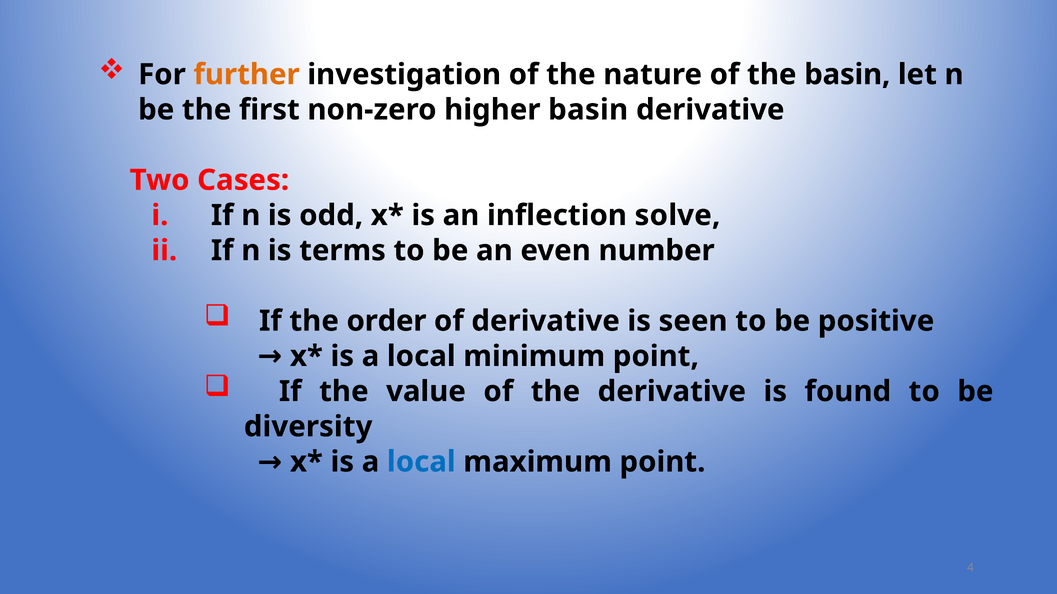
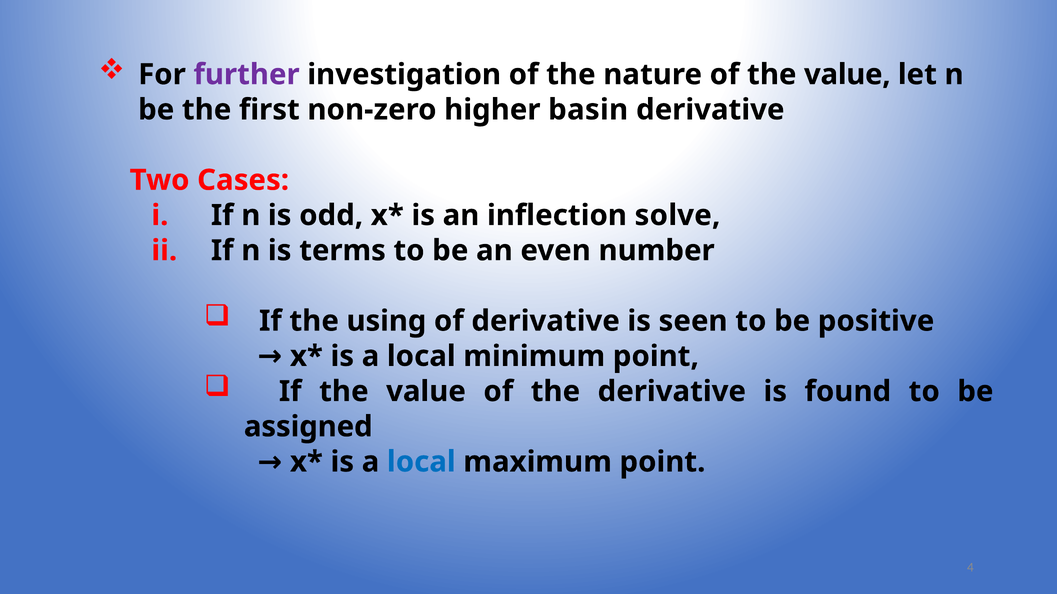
further colour: orange -> purple
of the basin: basin -> value
order: order -> using
diversity: diversity -> assigned
